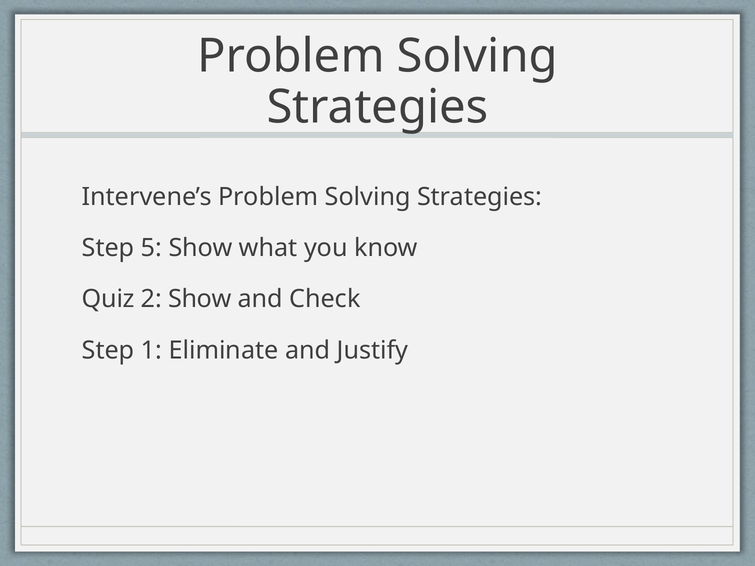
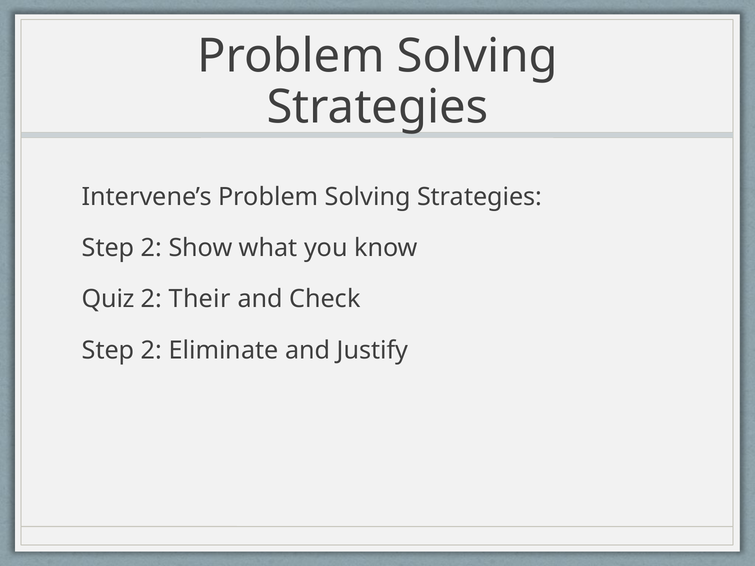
5 at (151, 248): 5 -> 2
2 Show: Show -> Their
1 at (151, 350): 1 -> 2
